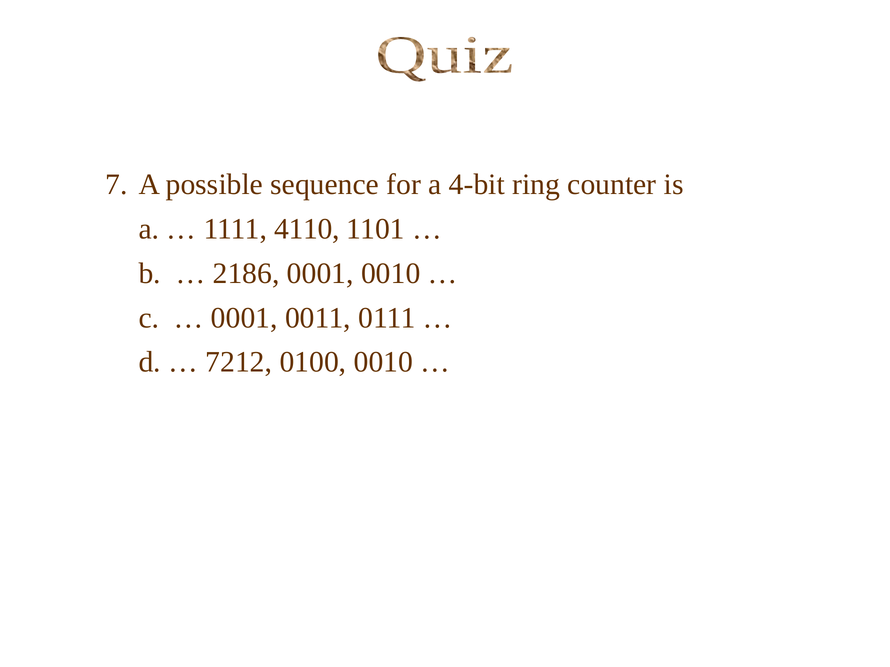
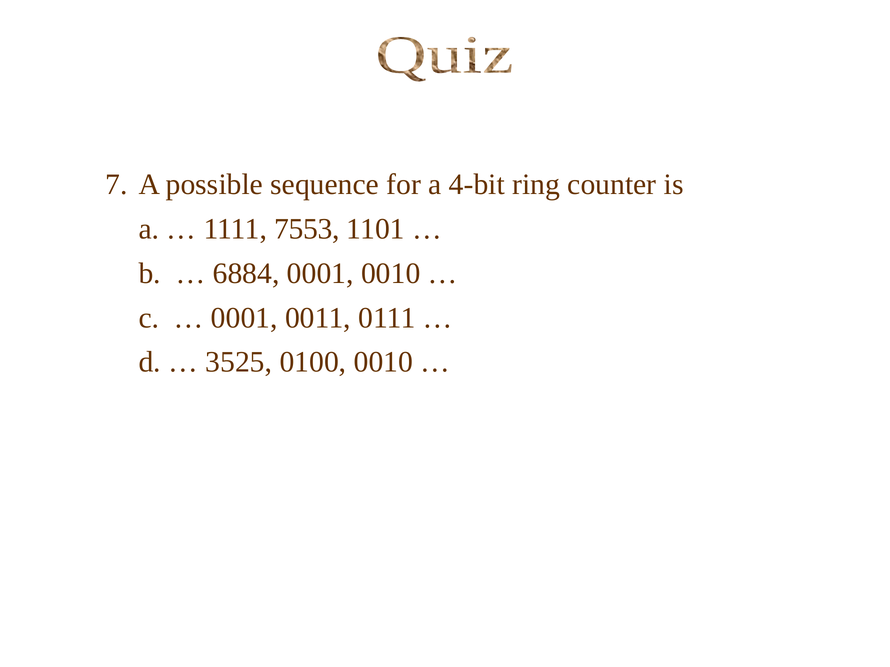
4110: 4110 -> 7553
2186: 2186 -> 6884
7212: 7212 -> 3525
